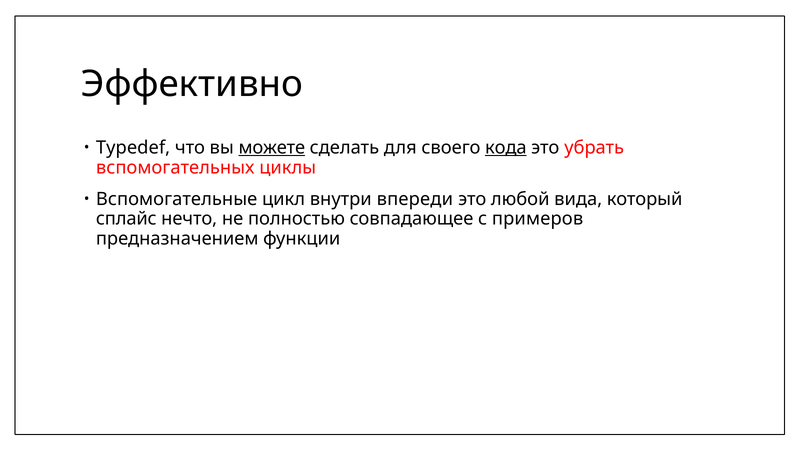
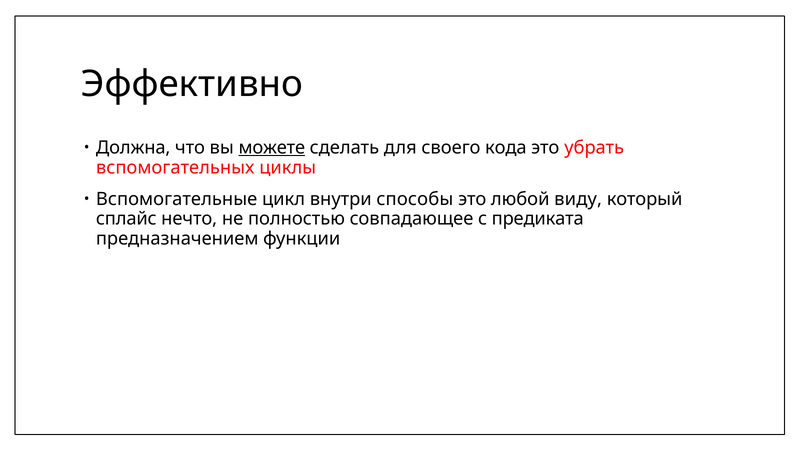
Typedef: Typedef -> Должна
кода underline: present -> none
впереди: впереди -> способы
вида: вида -> виду
примеров: примеров -> предиката
